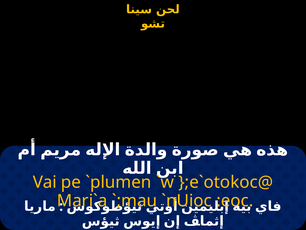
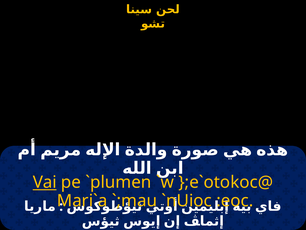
Vai underline: none -> present
